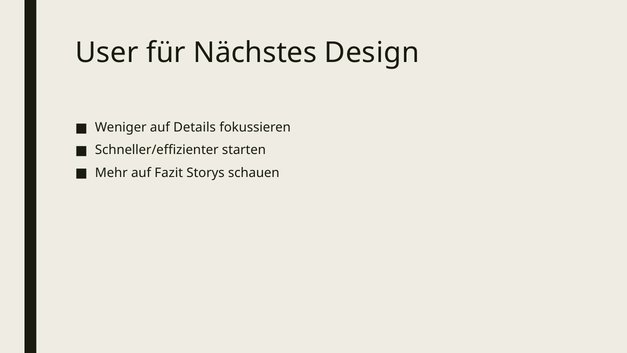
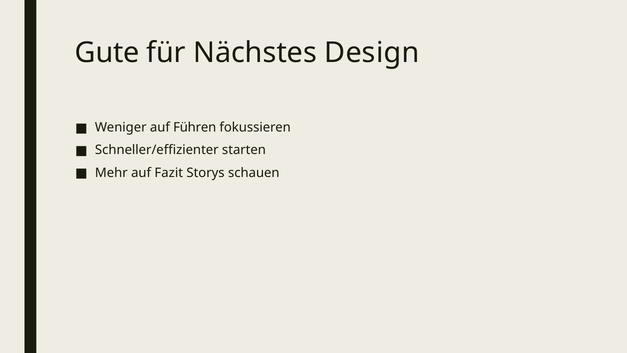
User: User -> Gute
Details: Details -> Führen
